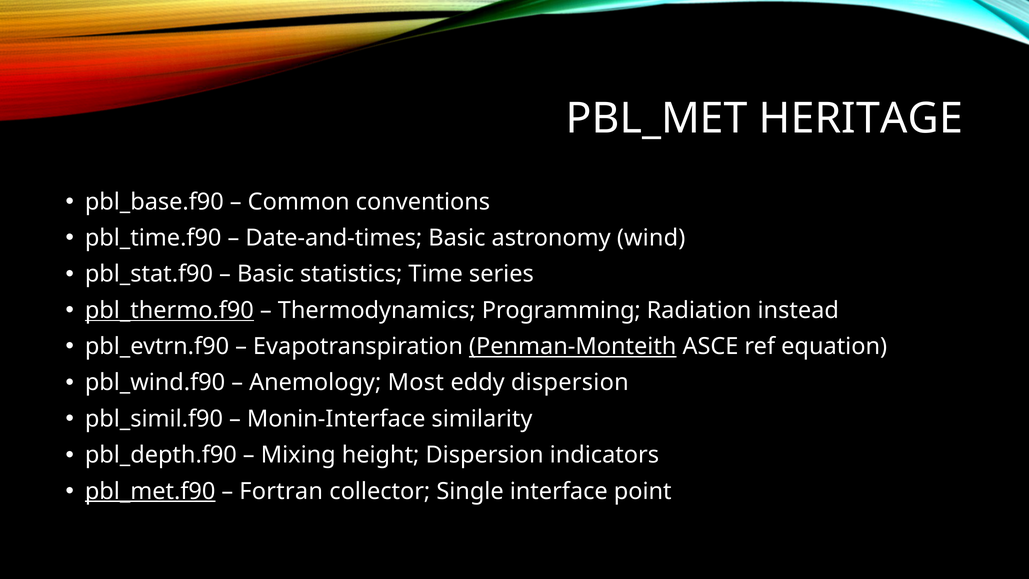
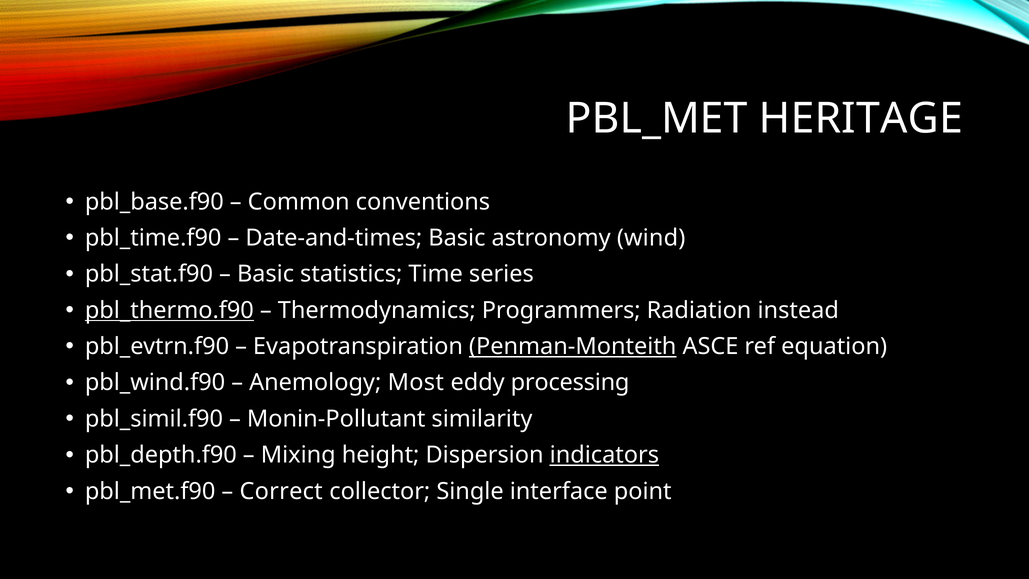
Programming: Programming -> Programmers
eddy dispersion: dispersion -> processing
Monin-Interface: Monin-Interface -> Monin-Pollutant
indicators underline: none -> present
pbl_met.f90 underline: present -> none
Fortran: Fortran -> Correct
